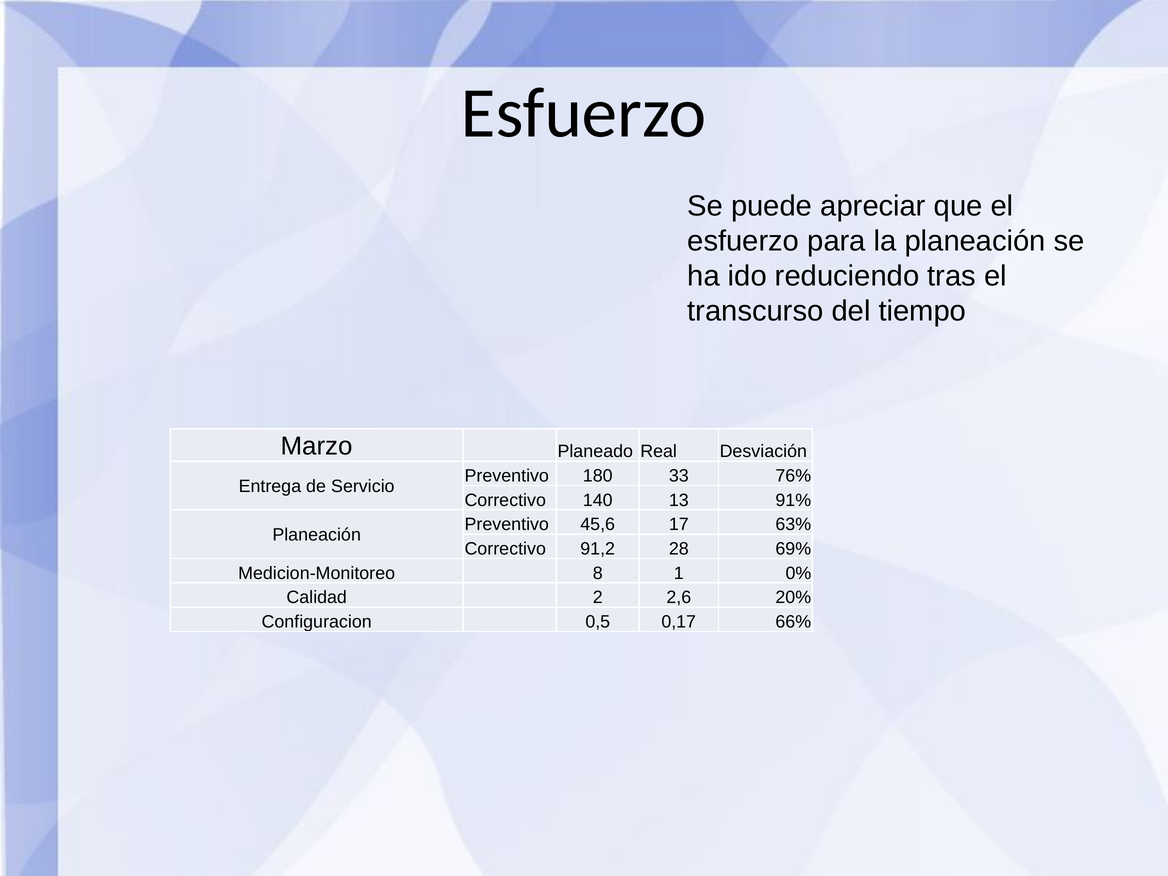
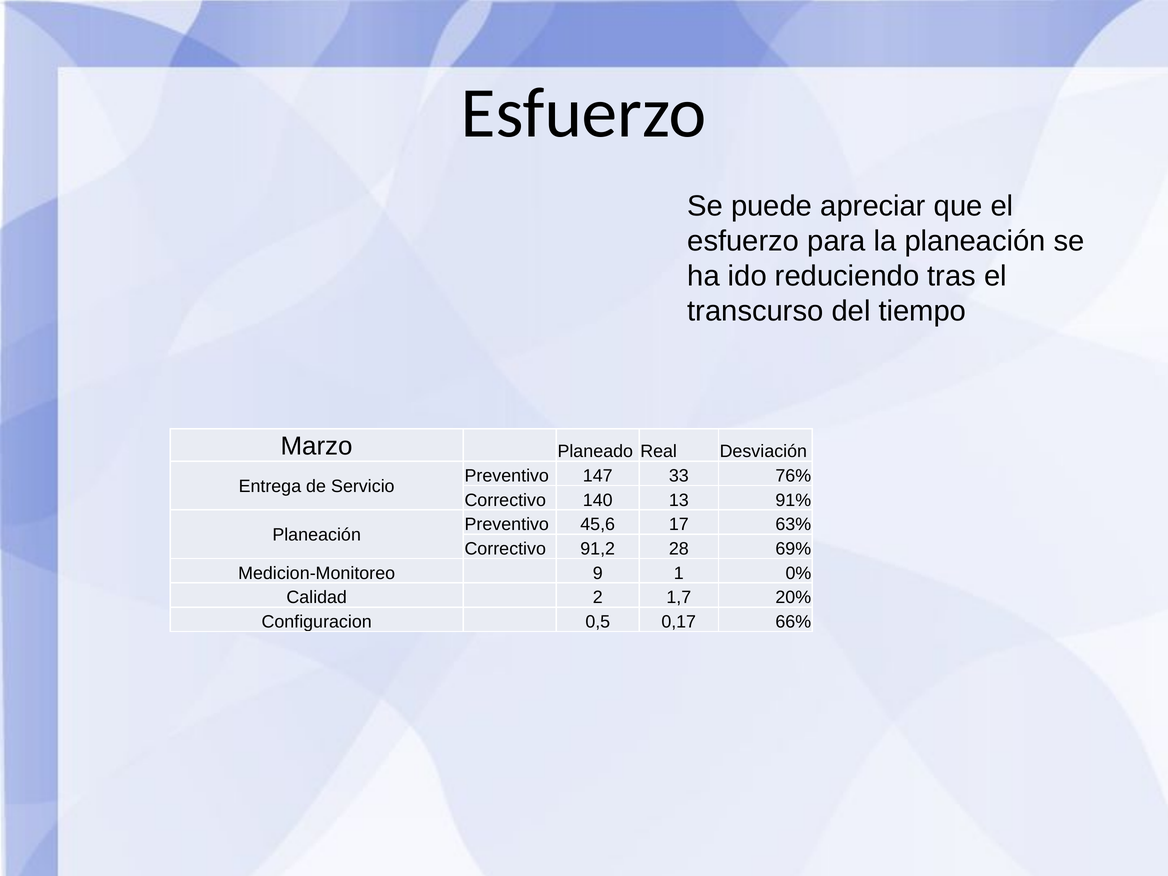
180: 180 -> 147
8: 8 -> 9
2,6: 2,6 -> 1,7
